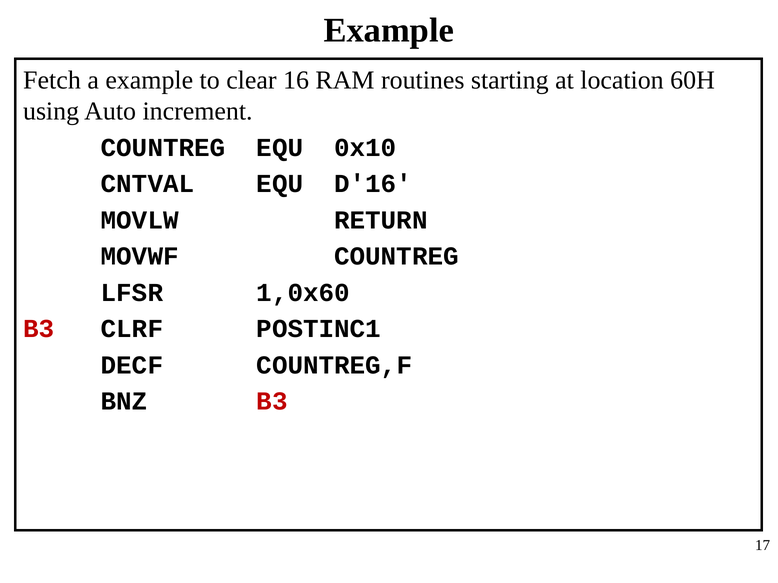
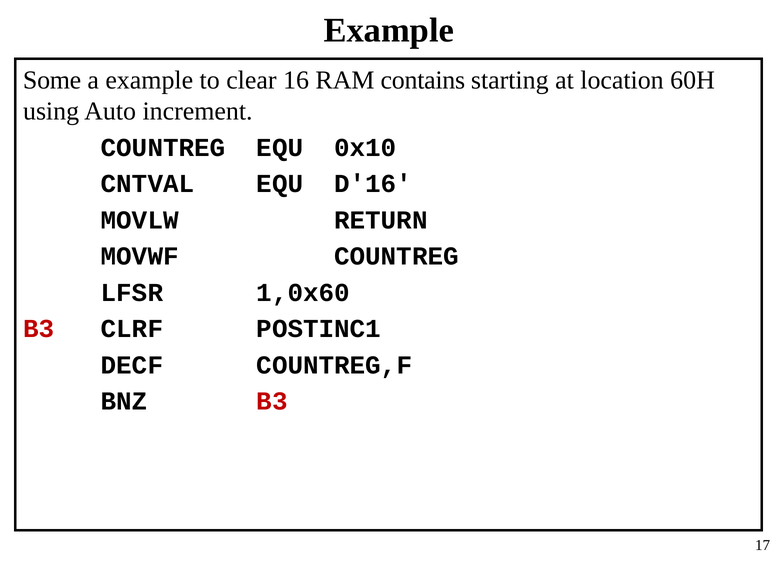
Fetch: Fetch -> Some
routines: routines -> contains
